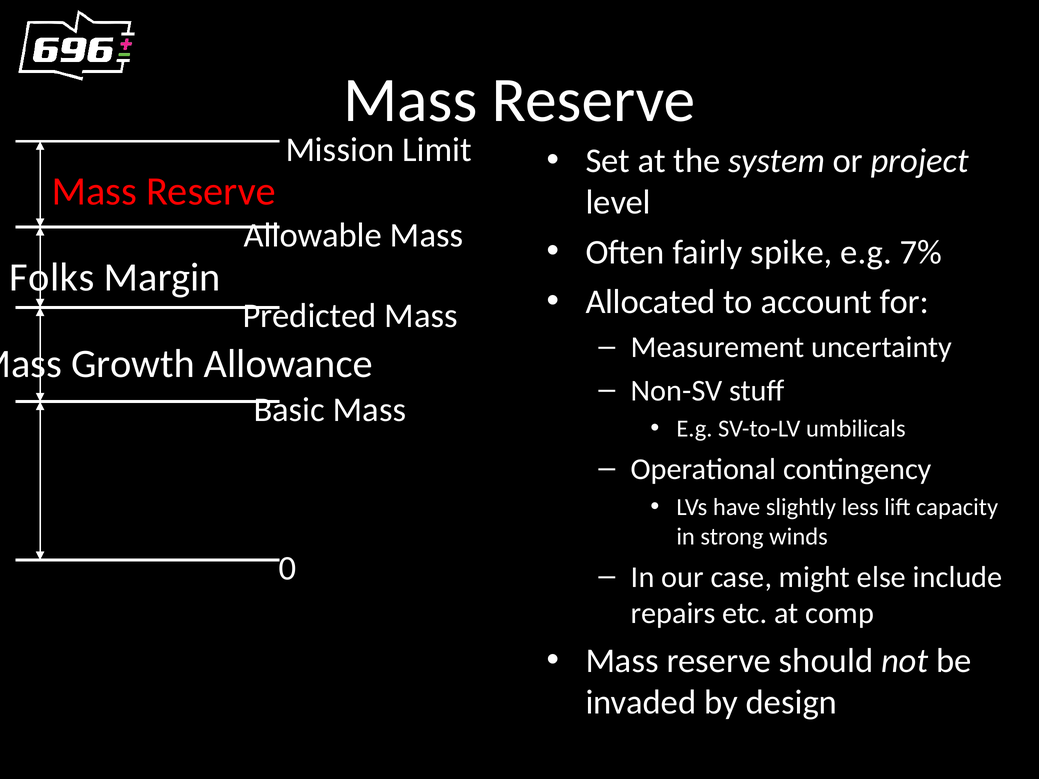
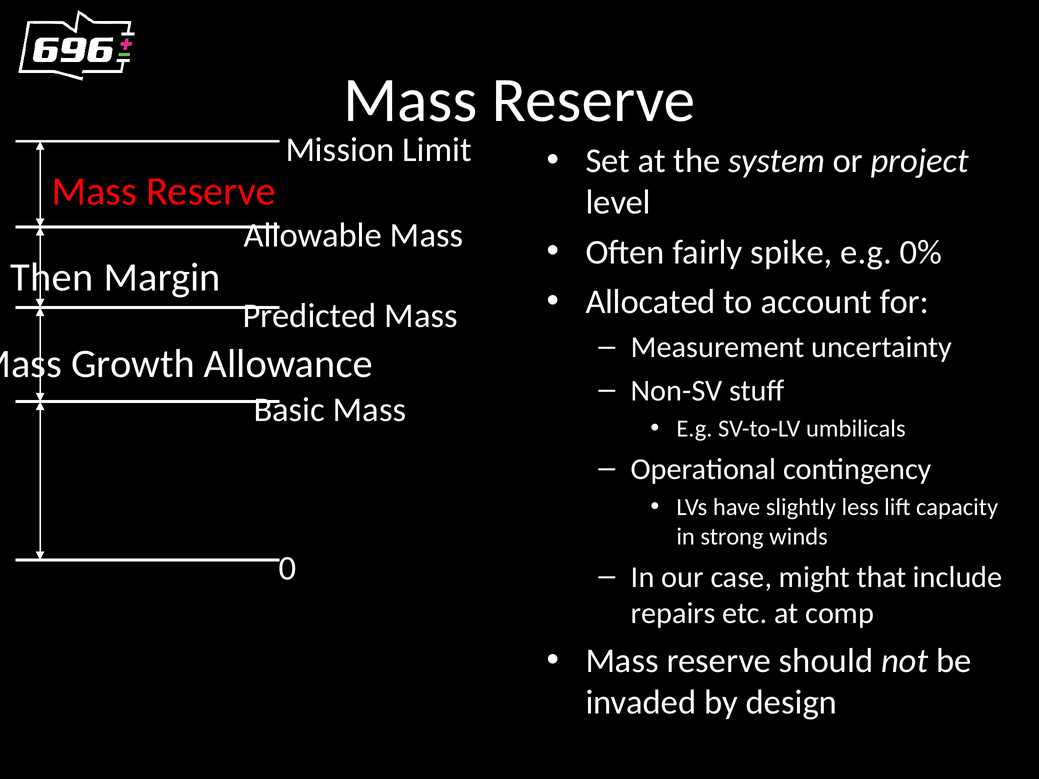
7%: 7% -> 0%
Folks: Folks -> Then
else: else -> that
